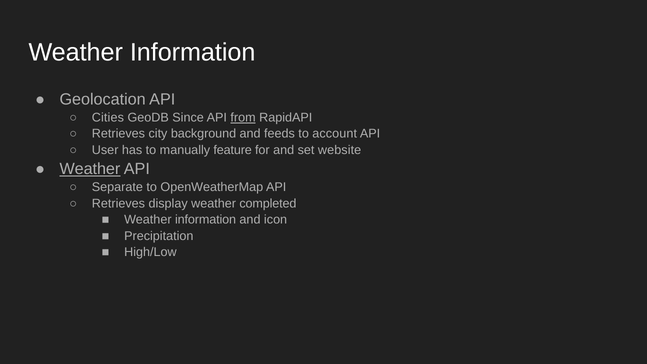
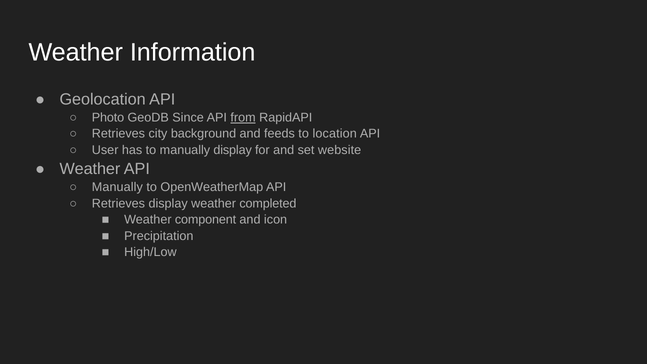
Cities: Cities -> Photo
account: account -> location
manually feature: feature -> display
Weather at (90, 169) underline: present -> none
Separate at (117, 187): Separate -> Manually
information at (206, 220): information -> component
